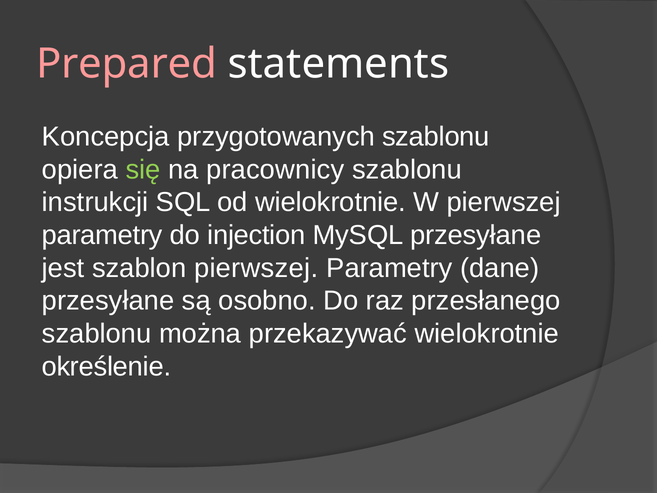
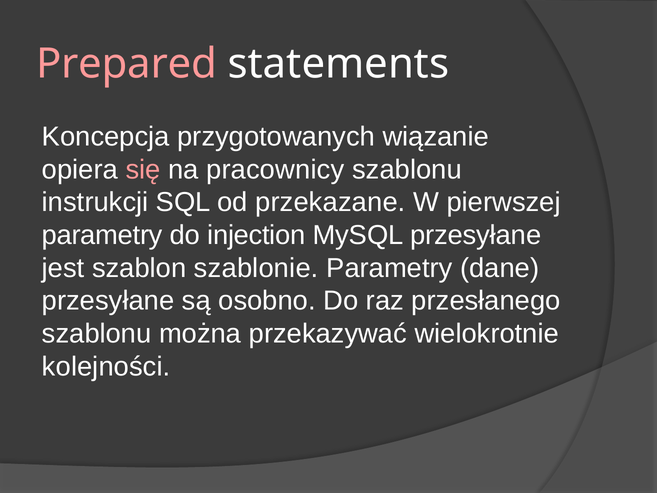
przygotowanych szablonu: szablonu -> wiązanie
się colour: light green -> pink
od wielokrotnie: wielokrotnie -> przekazane
szablon pierwszej: pierwszej -> szablonie
określenie: określenie -> kolejności
